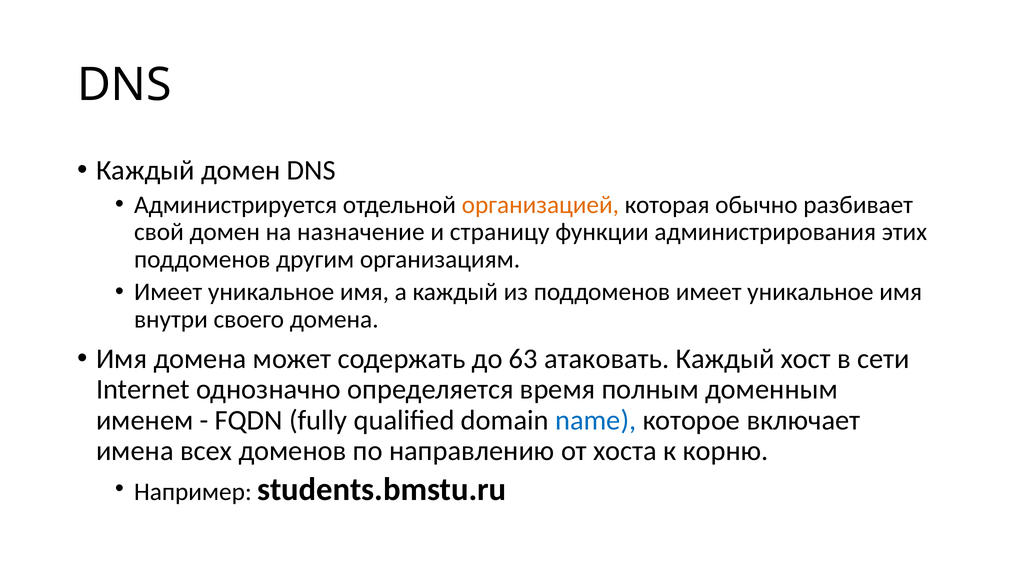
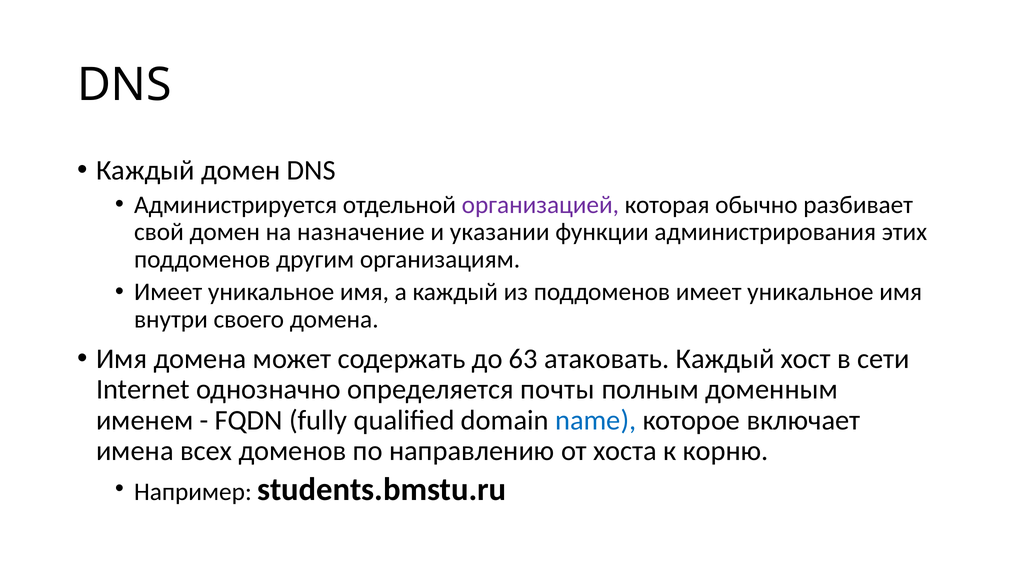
организацией colour: orange -> purple
страницу: страницу -> указании
время: время -> почты
